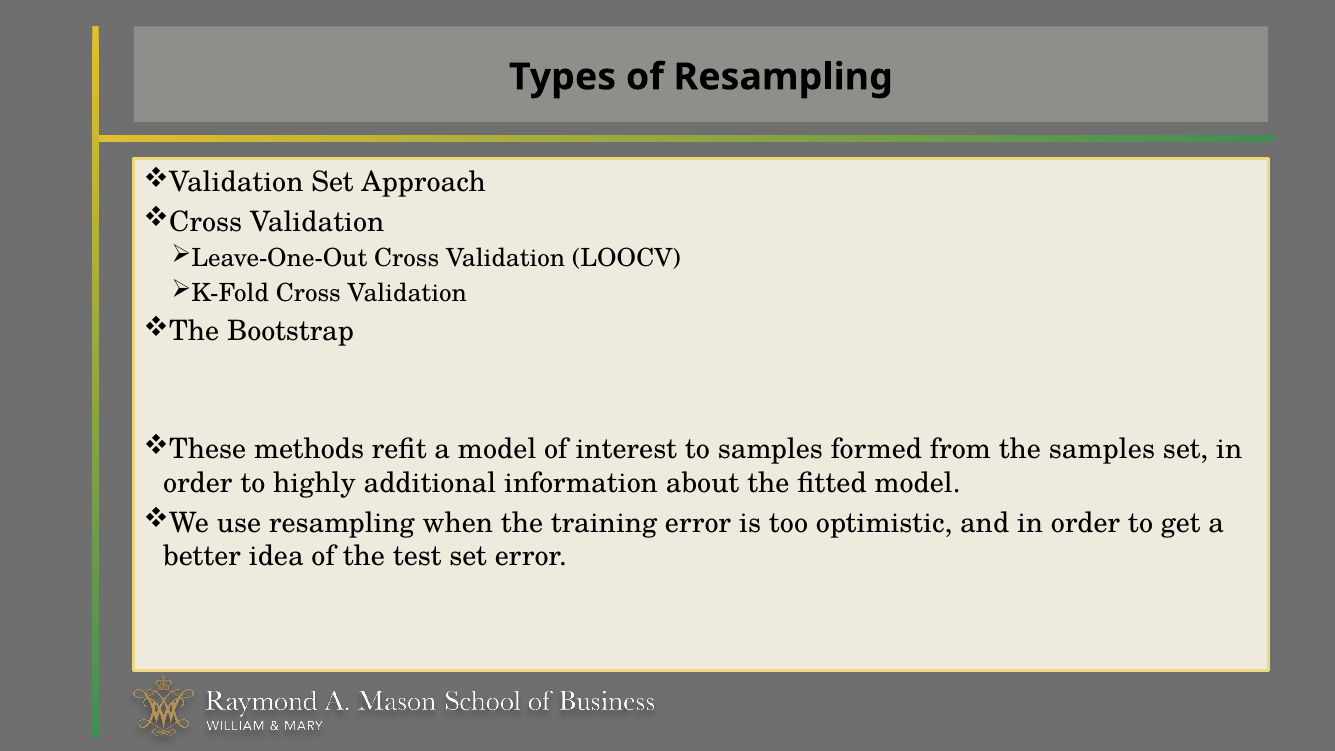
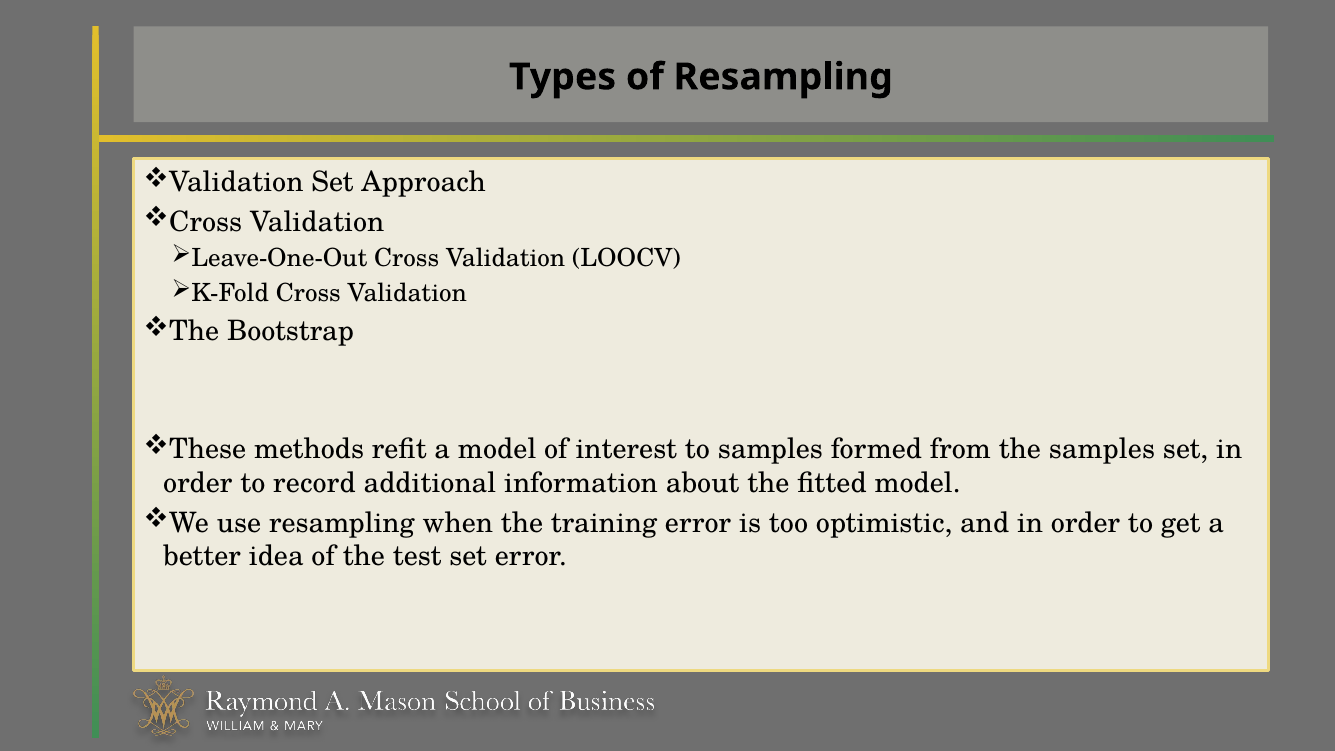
highly: highly -> record
